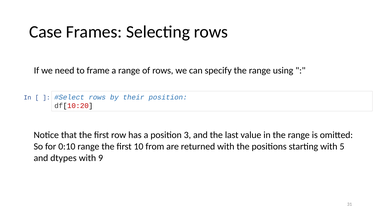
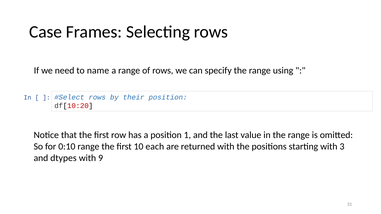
frame: frame -> name
3: 3 -> 1
from: from -> each
5: 5 -> 3
